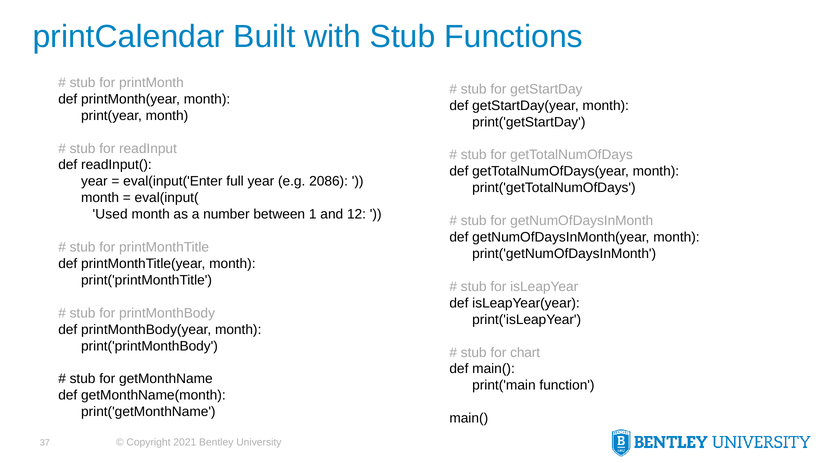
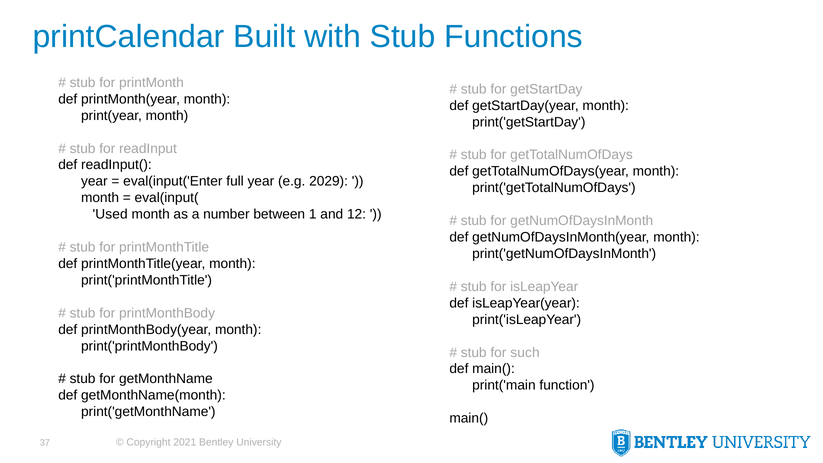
2086: 2086 -> 2029
chart: chart -> such
